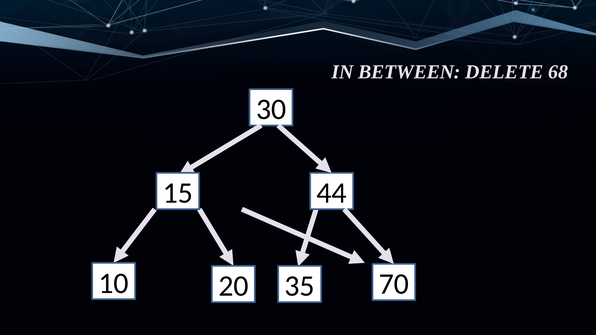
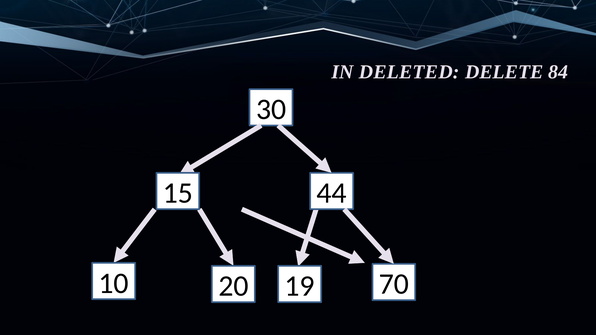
BETWEEN: BETWEEN -> DELETED
68: 68 -> 84
35: 35 -> 19
